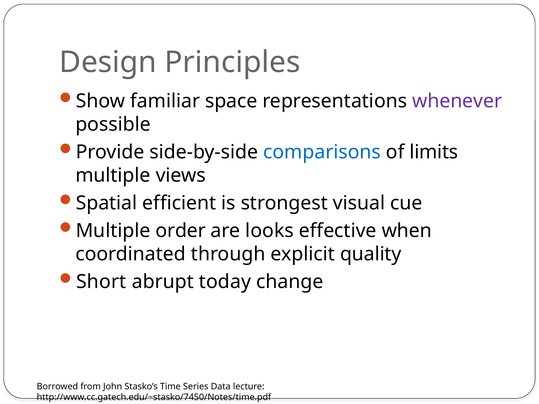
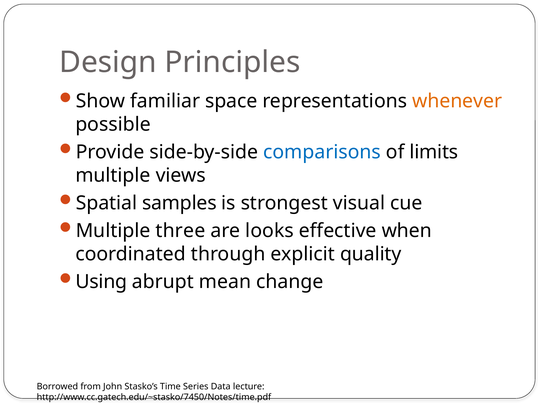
whenever colour: purple -> orange
efficient: efficient -> samples
order: order -> three
Short: Short -> Using
today: today -> mean
